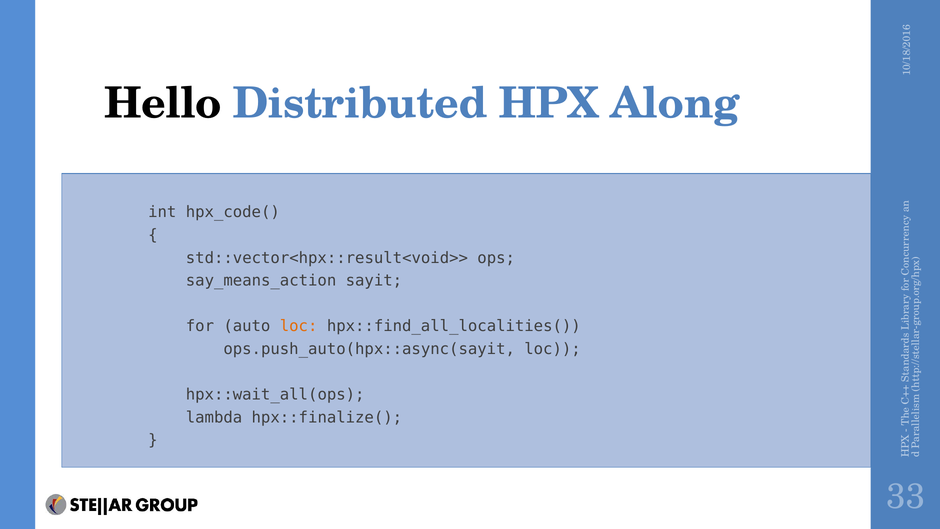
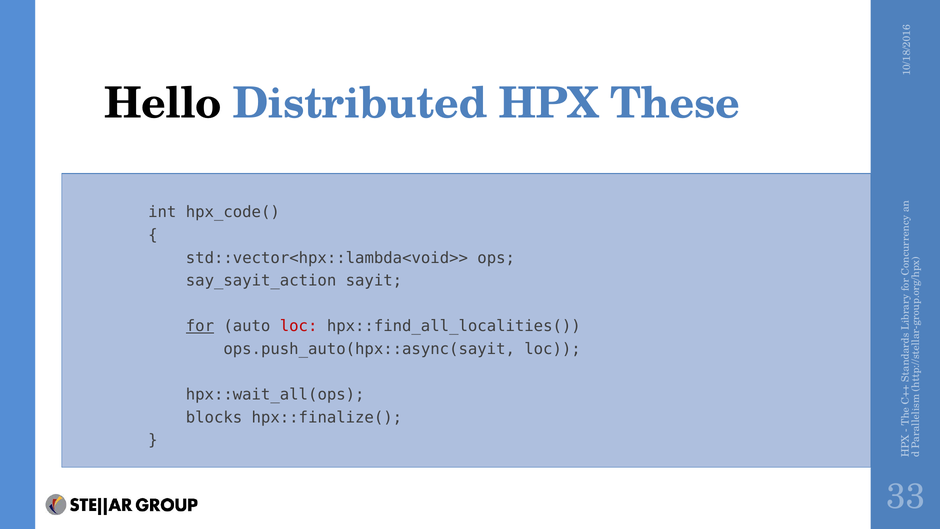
Along: Along -> These
std::vector<hpx::result<void>>: std::vector<hpx::result<void>> -> std::vector<hpx::lambda<void>>
say_means_action: say_means_action -> say_sayit_action
for underline: none -> present
loc at (299, 326) colour: orange -> red
lambda: lambda -> blocks
